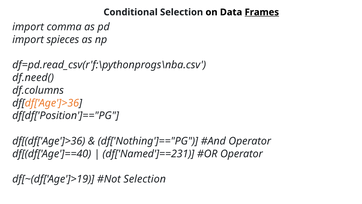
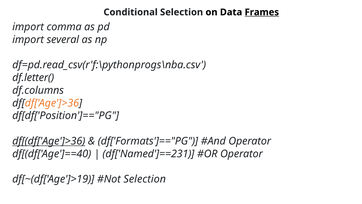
spieces: spieces -> several
df.need(: df.need( -> df.letter(
df[(df['Age']>36 underline: none -> present
df['Nothing']=="PG: df['Nothing']=="PG -> df['Formats']=="PG
